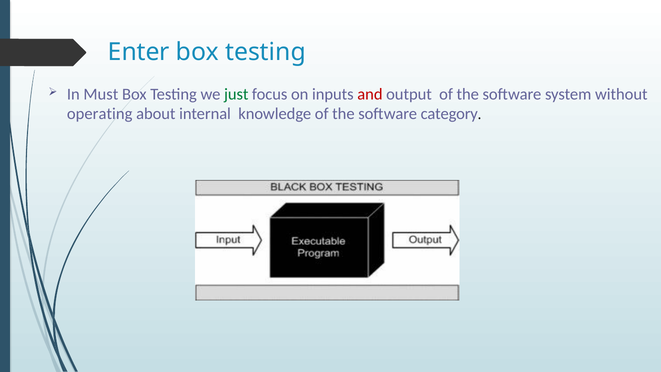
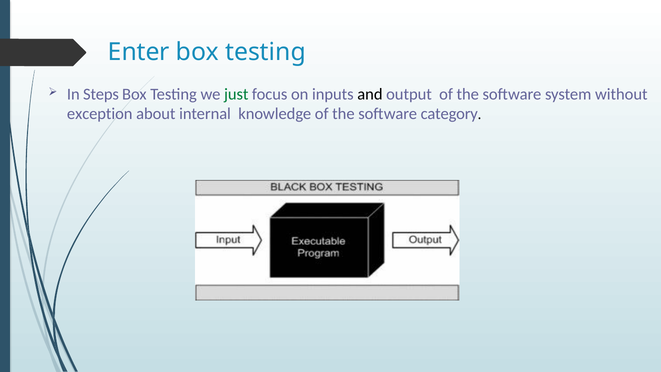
Must: Must -> Steps
and colour: red -> black
operating: operating -> exception
